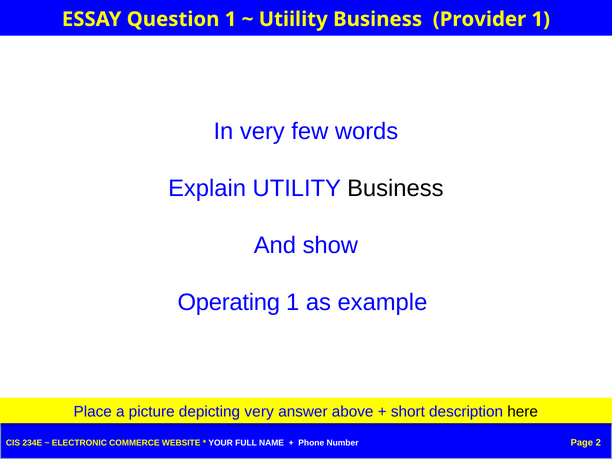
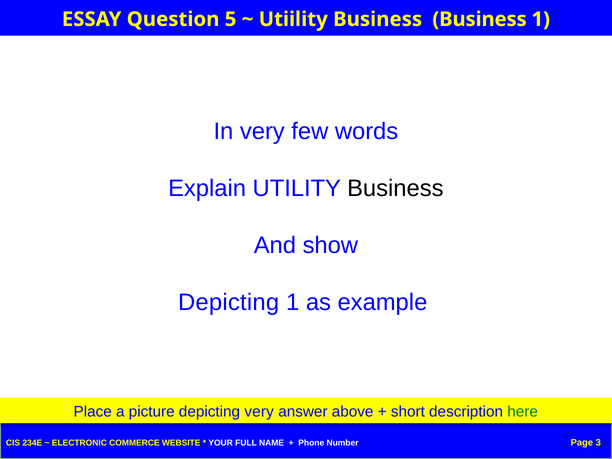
Question 1: 1 -> 5
Business Provider: Provider -> Business
Operating at (229, 303): Operating -> Depicting
here colour: black -> green
2: 2 -> 3
